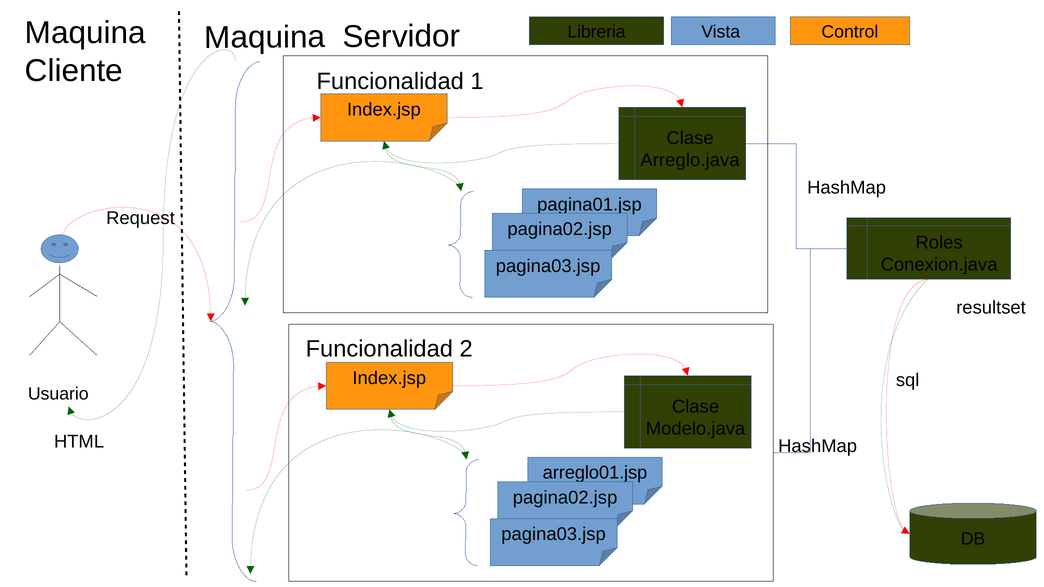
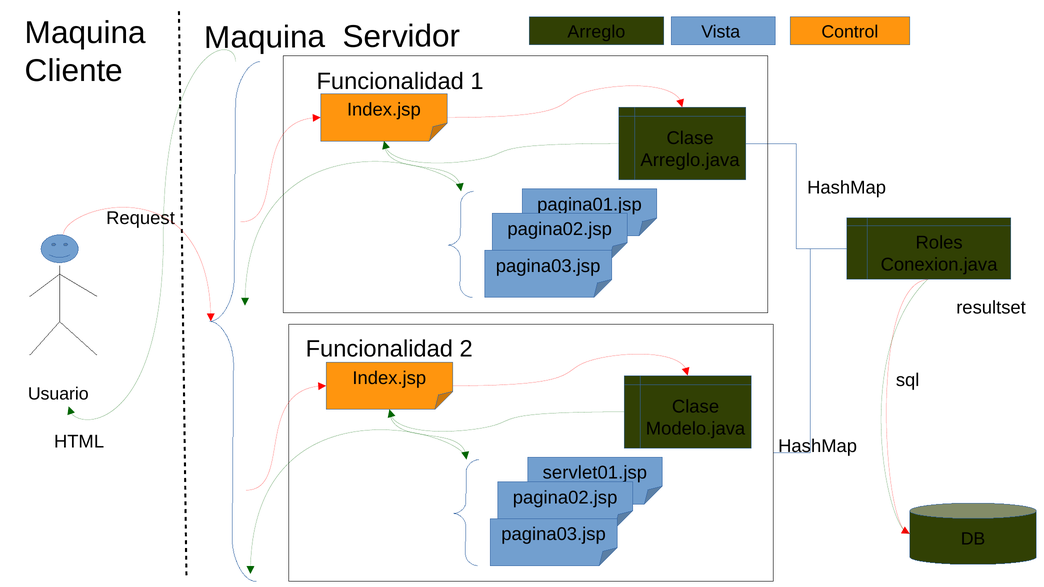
Libreria: Libreria -> Arreglo
arreglo01.jsp: arreglo01.jsp -> servlet01.jsp
